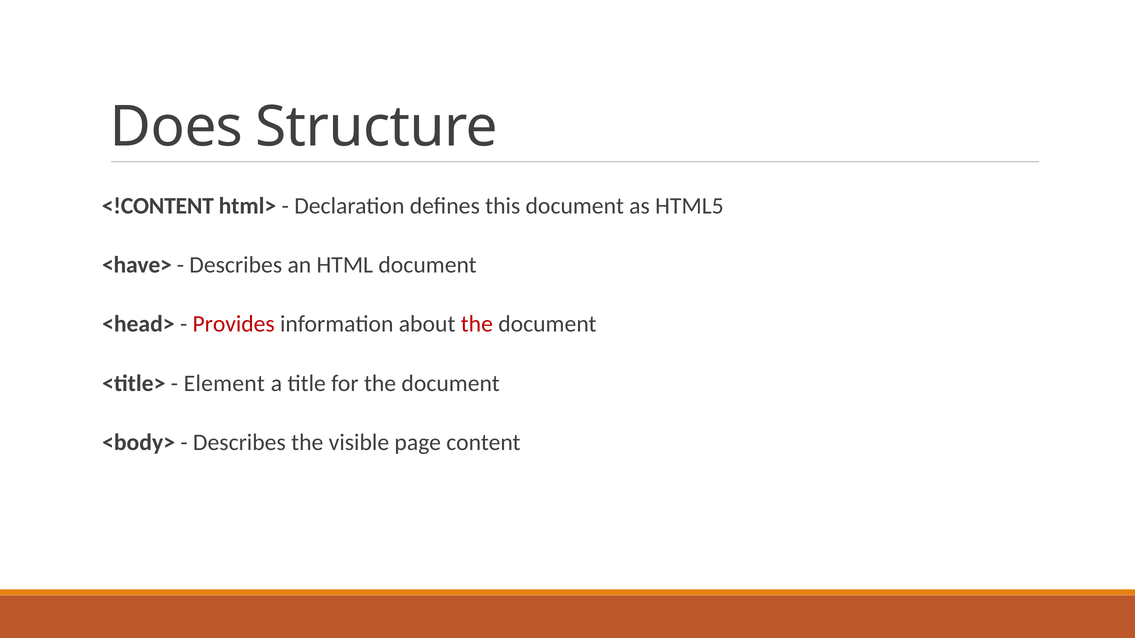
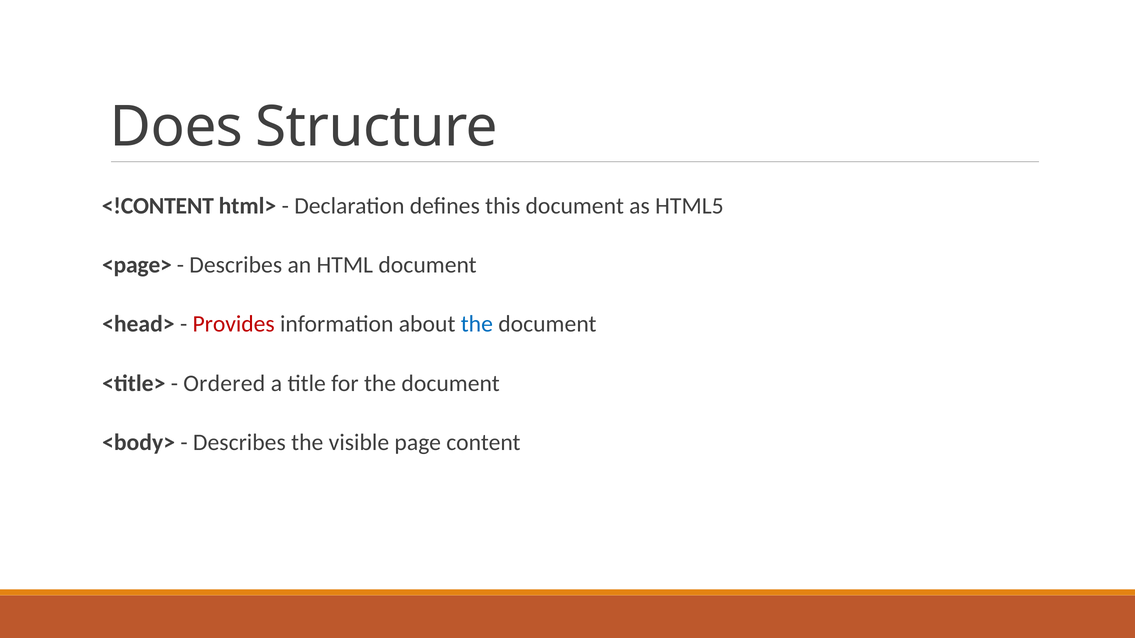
<have>: <have> -> <page>
the at (477, 324) colour: red -> blue
Element: Element -> Ordered
